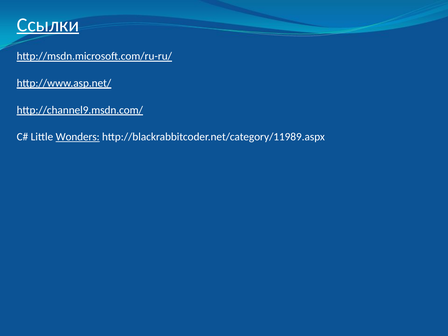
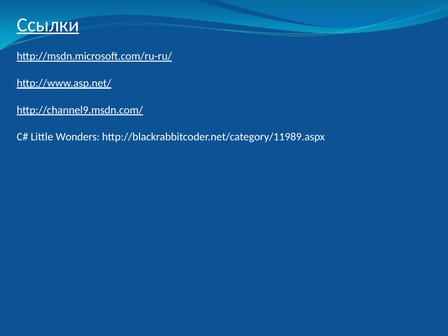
Wonders underline: present -> none
